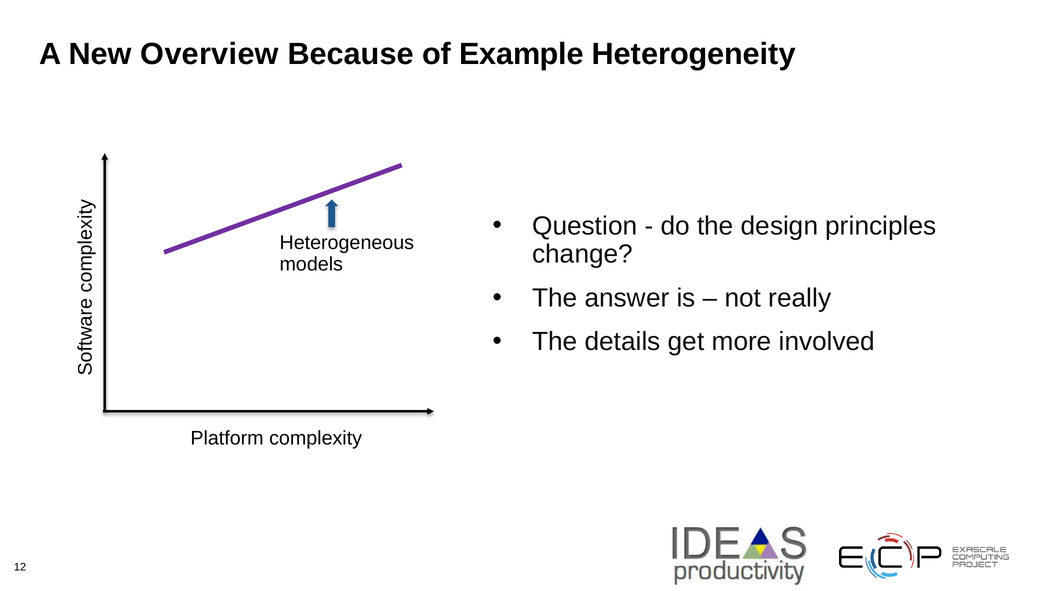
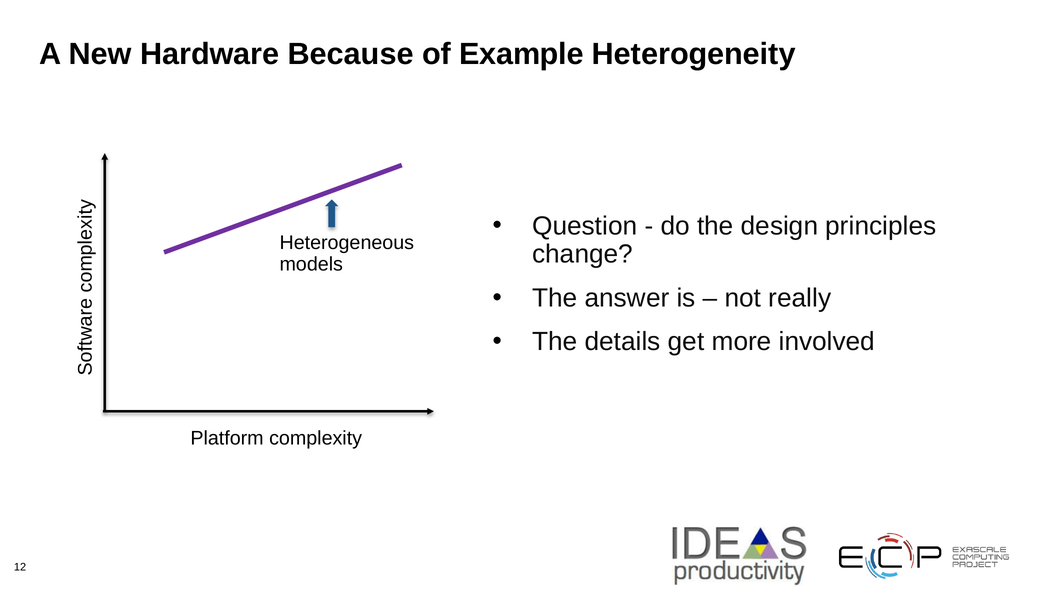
Overview: Overview -> Hardware
